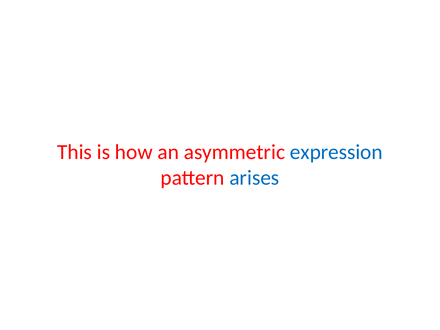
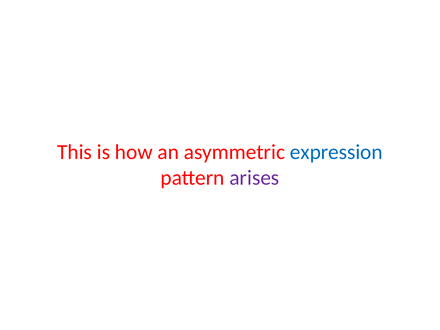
arises colour: blue -> purple
